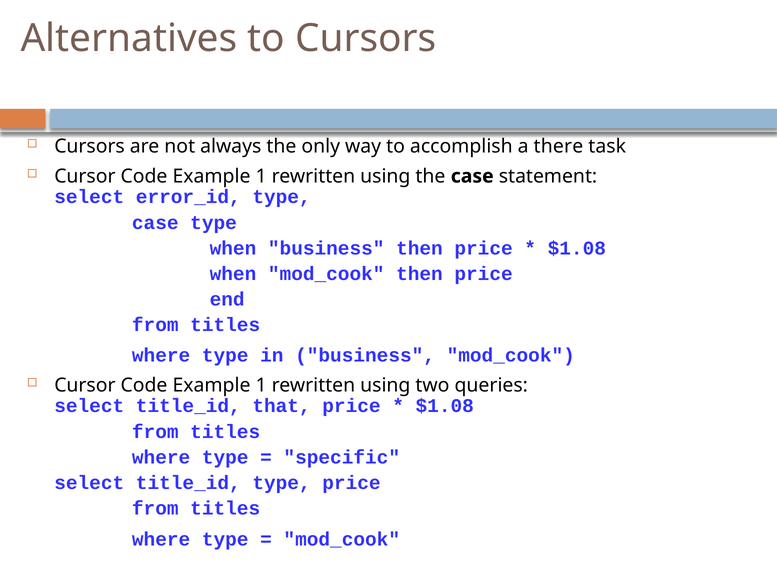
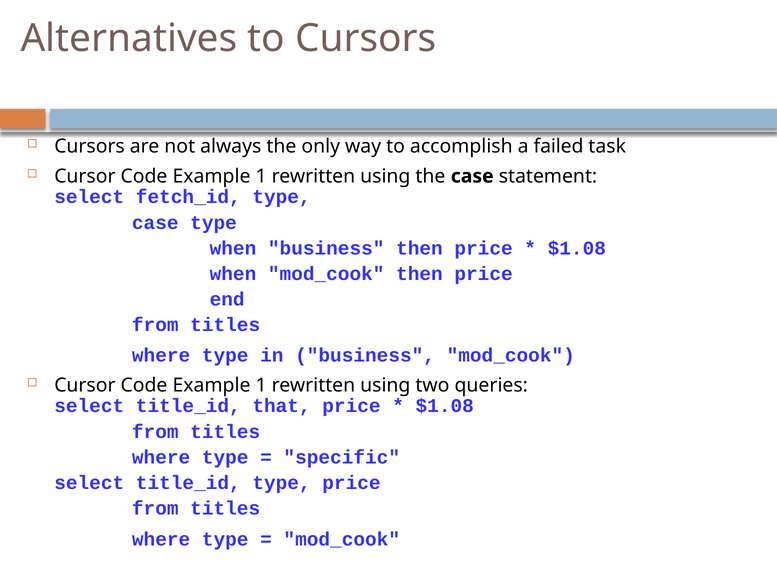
there: there -> failed
error_id: error_id -> fetch_id
